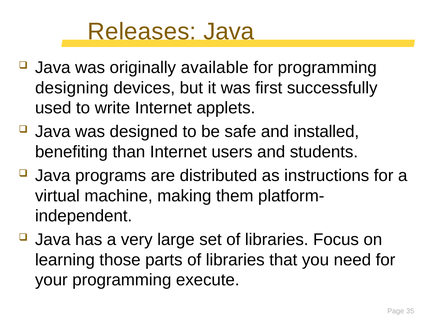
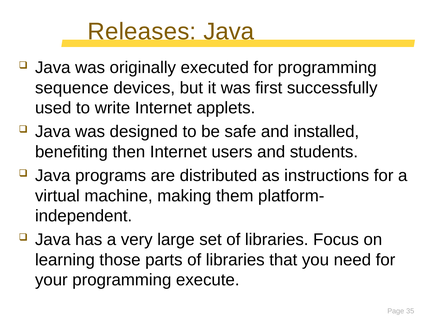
available: available -> executed
designing: designing -> sequence
than: than -> then
